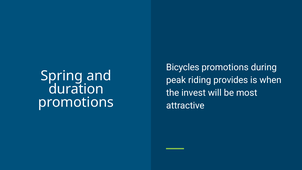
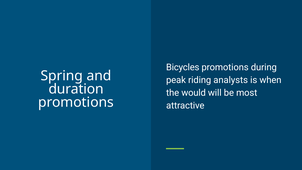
provides: provides -> analysts
invest: invest -> would
